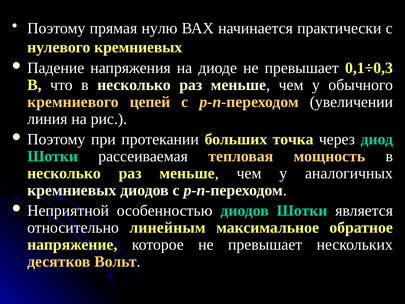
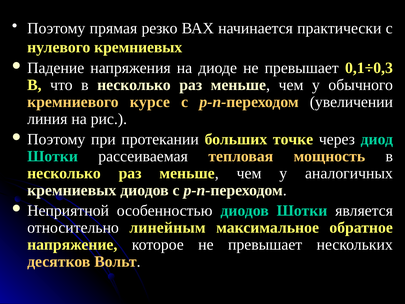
нулю: нулю -> резко
цепей: цепей -> курсе
точка: точка -> точке
